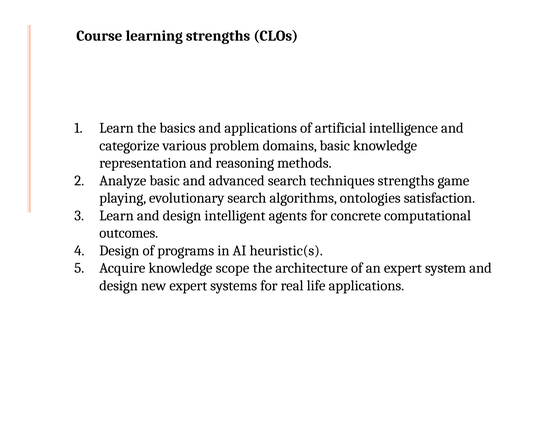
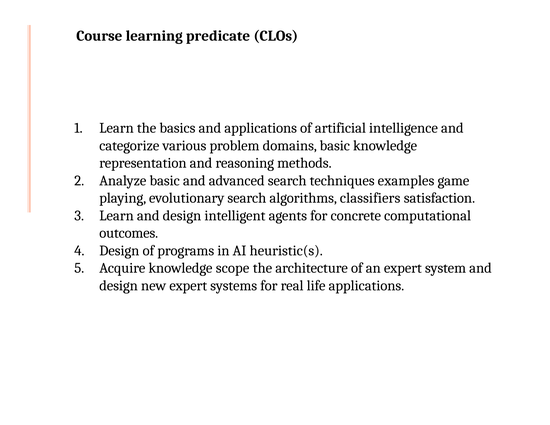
learning strengths: strengths -> predicate
techniques strengths: strengths -> examples
ontologies: ontologies -> classifiers
